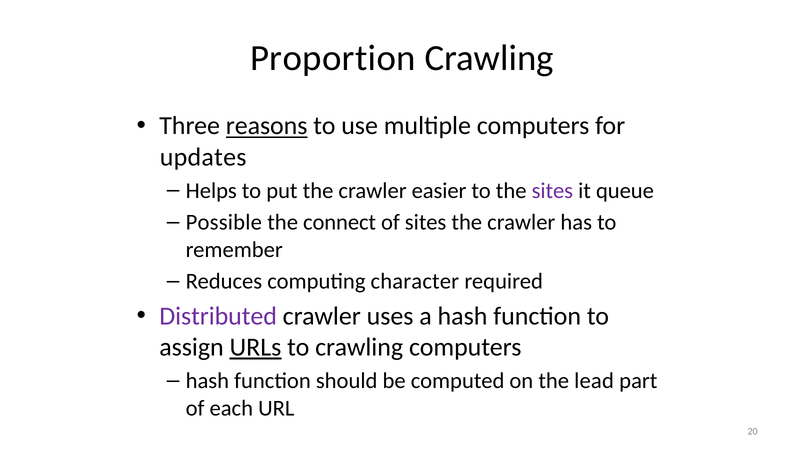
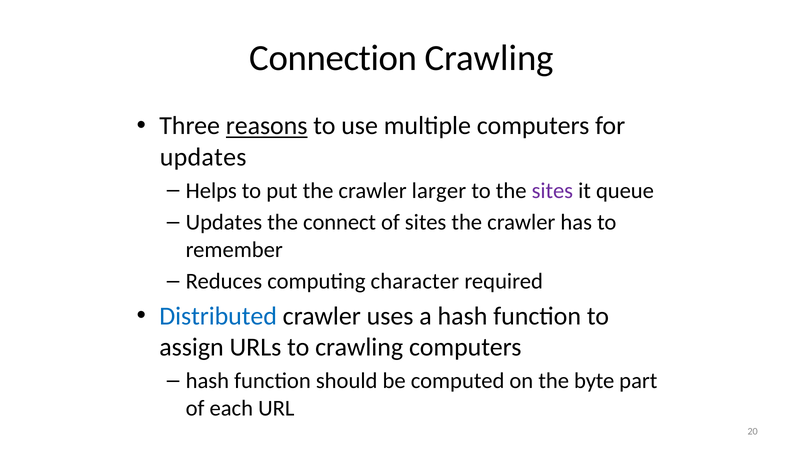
Proportion: Proportion -> Connection
easier: easier -> larger
Possible at (224, 223): Possible -> Updates
Distributed colour: purple -> blue
URLs underline: present -> none
lead: lead -> byte
